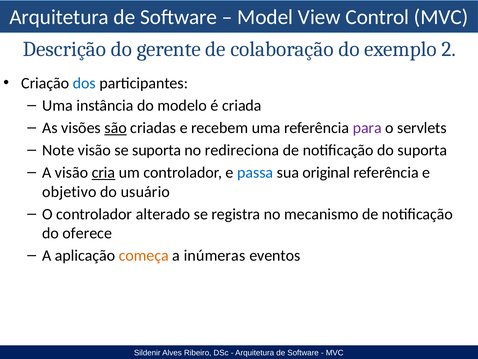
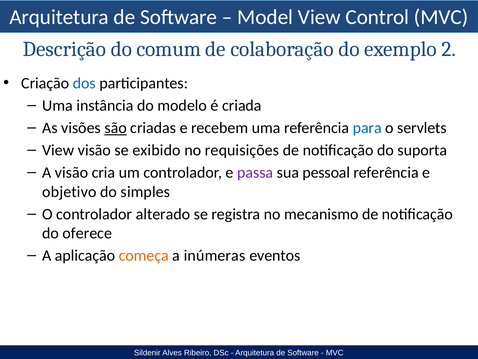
gerente: gerente -> comum
para colour: purple -> blue
Note at (58, 150): Note -> View
se suporta: suporta -> exibido
redireciona: redireciona -> requisições
cria underline: present -> none
passa colour: blue -> purple
original: original -> pessoal
usuário: usuário -> simples
